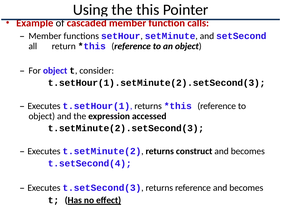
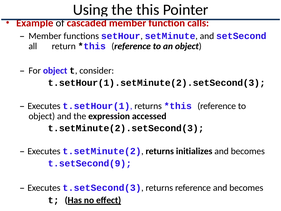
construct: construct -> initializes
t.setSecond(4: t.setSecond(4 -> t.setSecond(9
